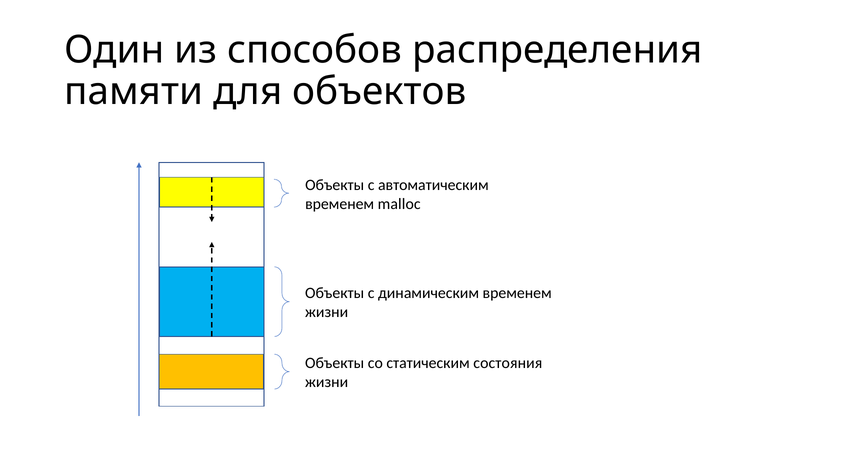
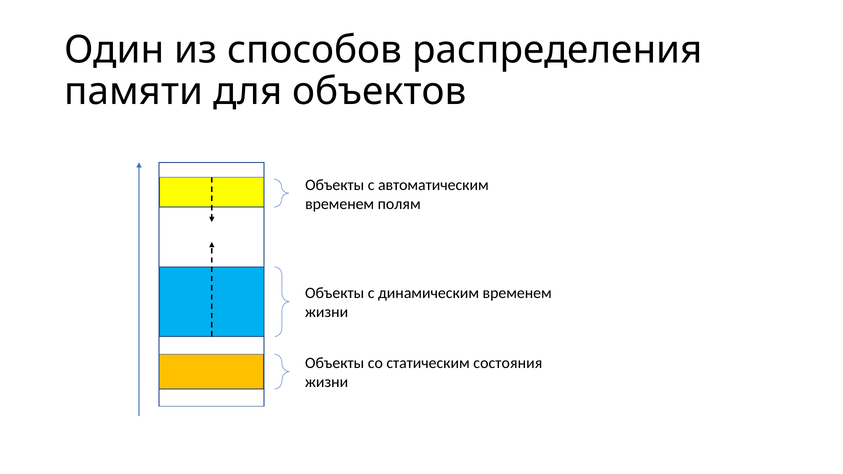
malloc: malloc -> полям
